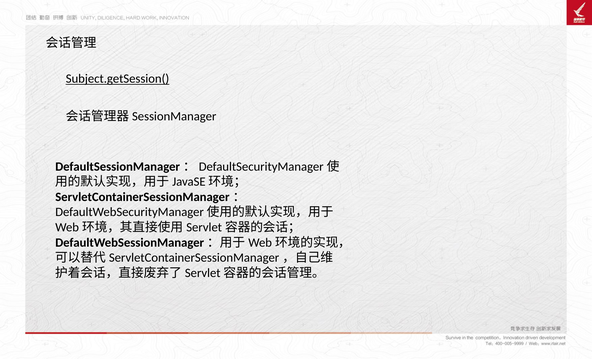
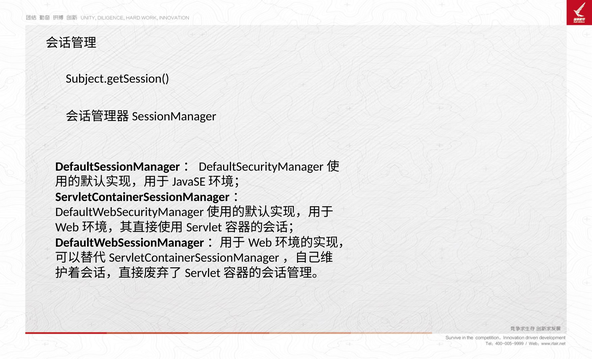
Subject.getSession( underline: present -> none
